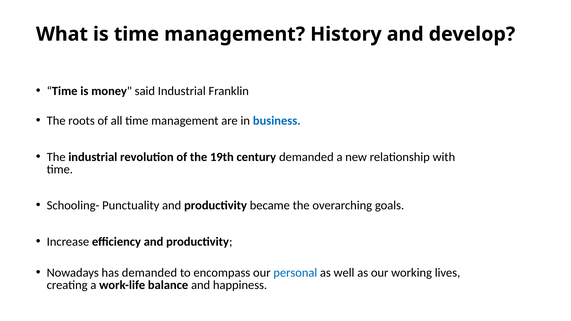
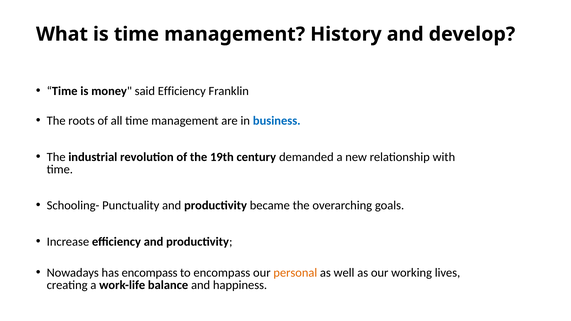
said Industrial: Industrial -> Efficiency
has demanded: demanded -> encompass
personal colour: blue -> orange
